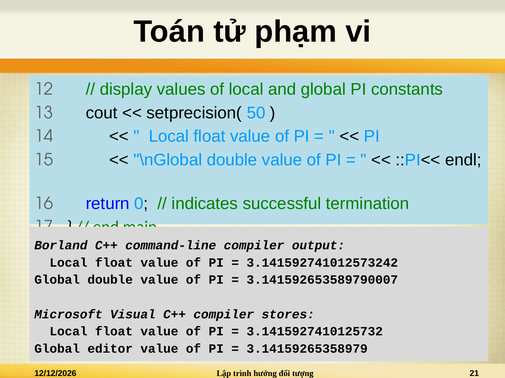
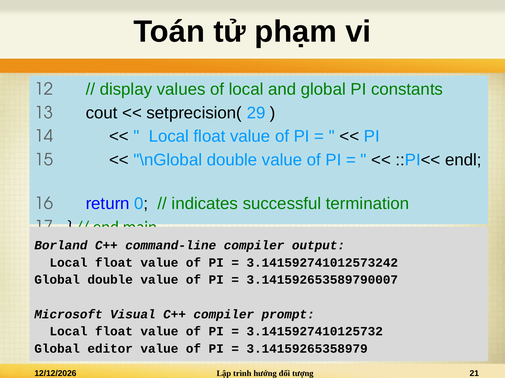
50: 50 -> 29
stores: stores -> prompt
